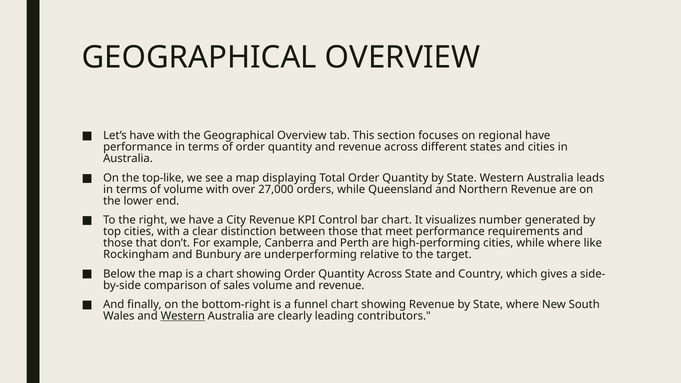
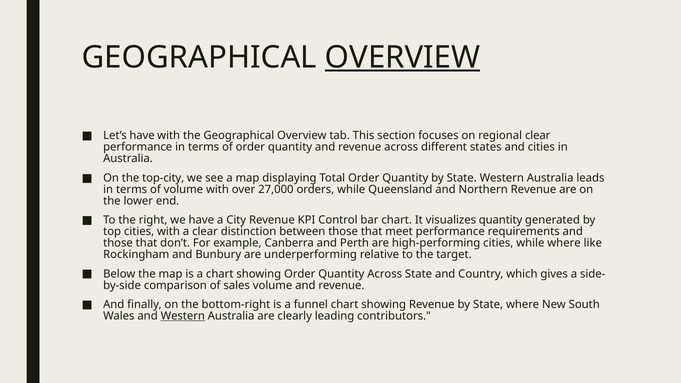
OVERVIEW at (403, 57) underline: none -> present
regional have: have -> clear
top-like: top-like -> top-city
visualizes number: number -> quantity
